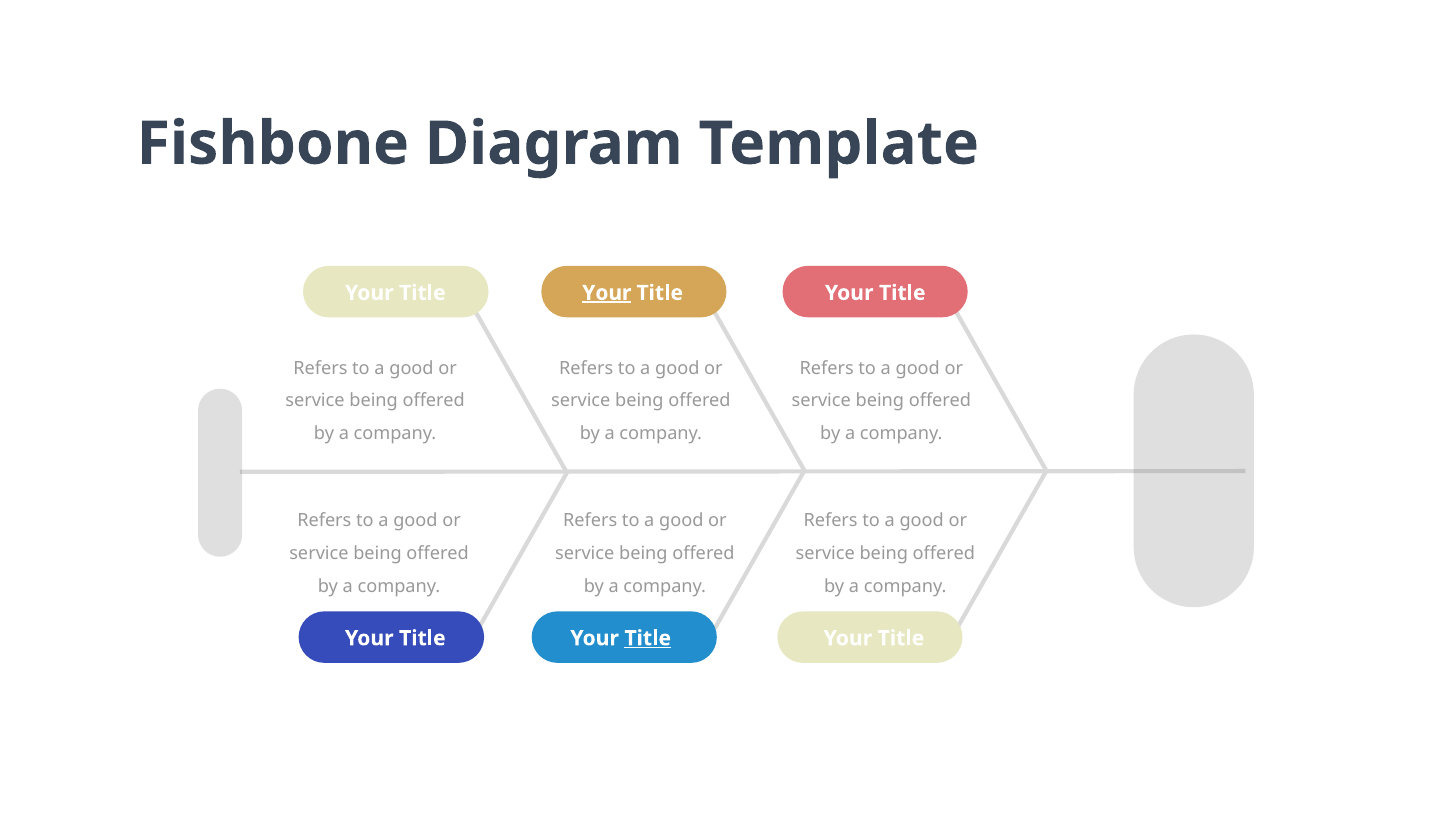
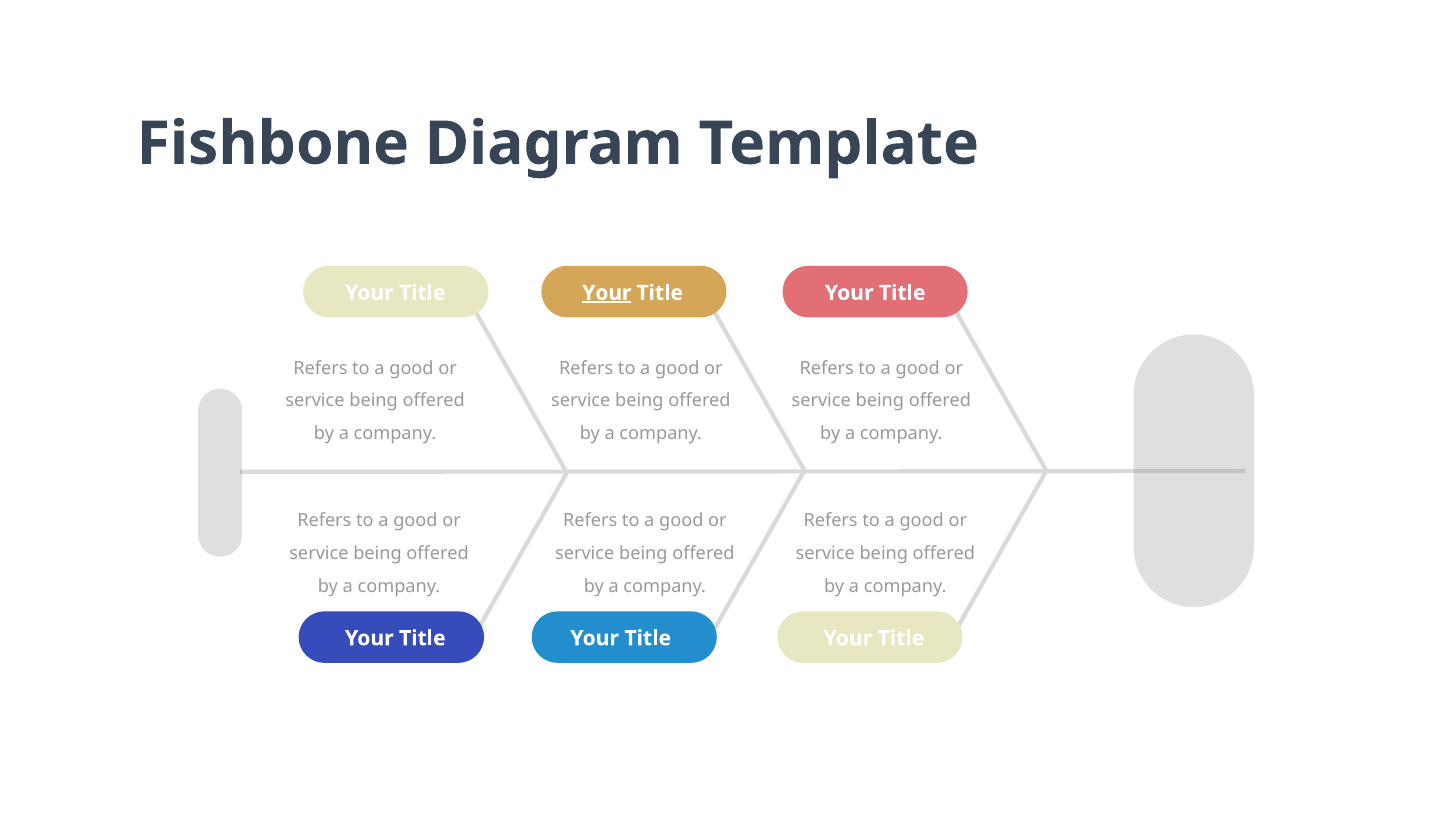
Title at (648, 638) underline: present -> none
